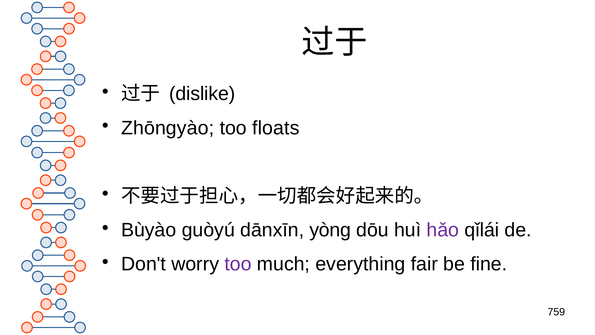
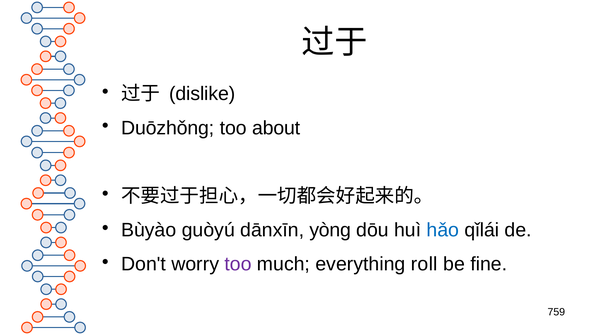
Zhōngyào: Zhōngyào -> Duōzhǒng
floats: floats -> about
hǎo colour: purple -> blue
fair: fair -> roll
